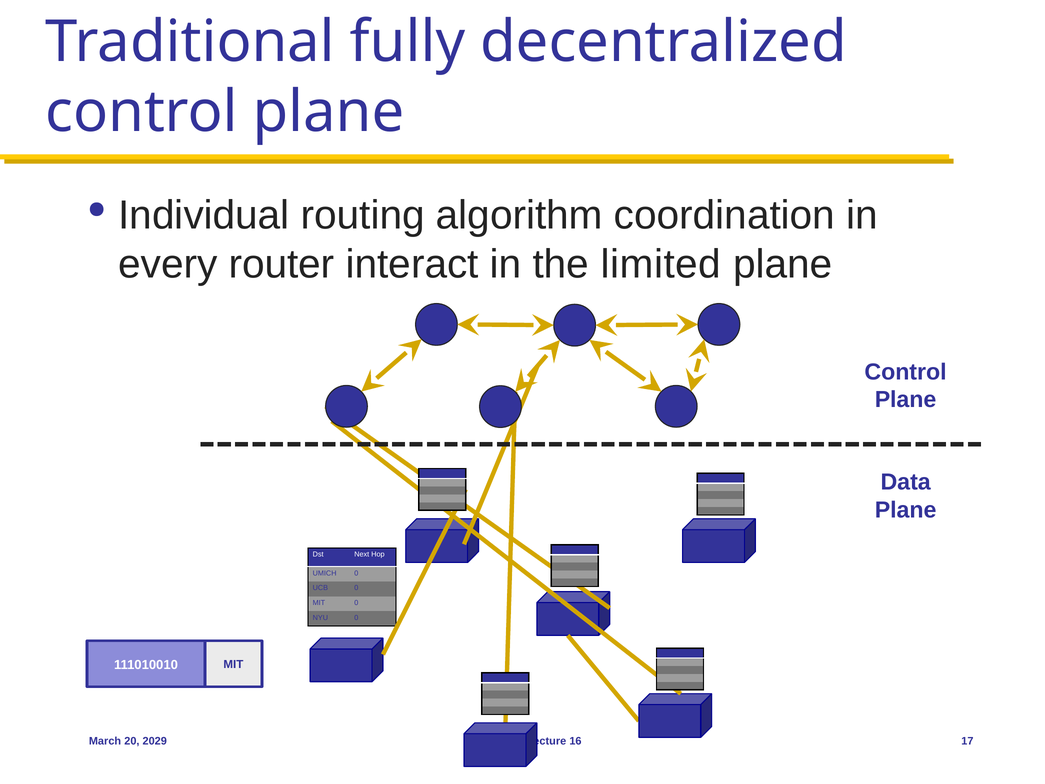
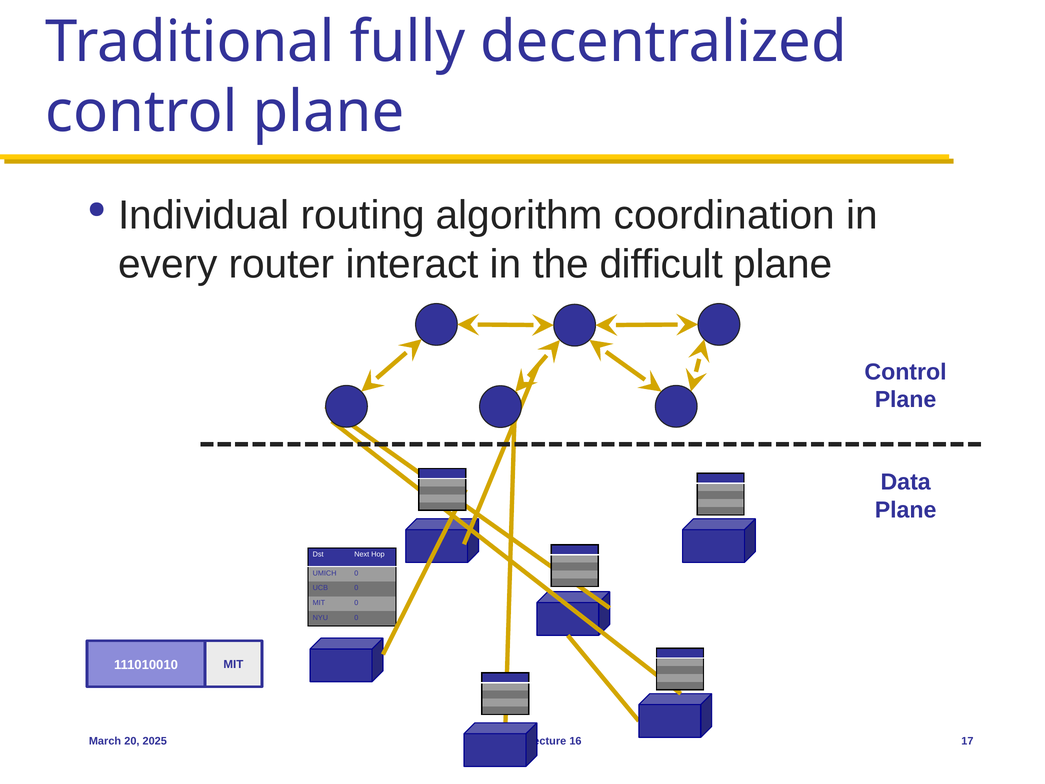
limited: limited -> difficult
2029: 2029 -> 2025
